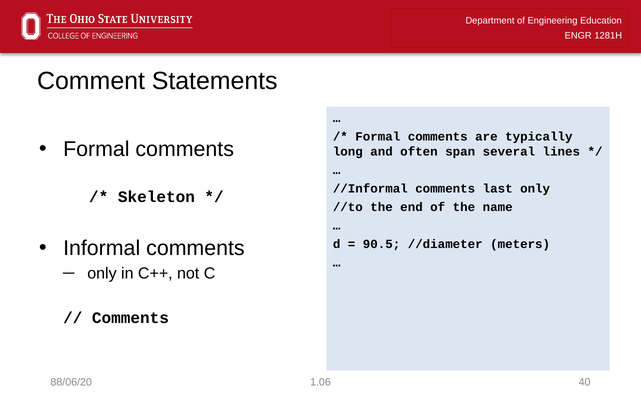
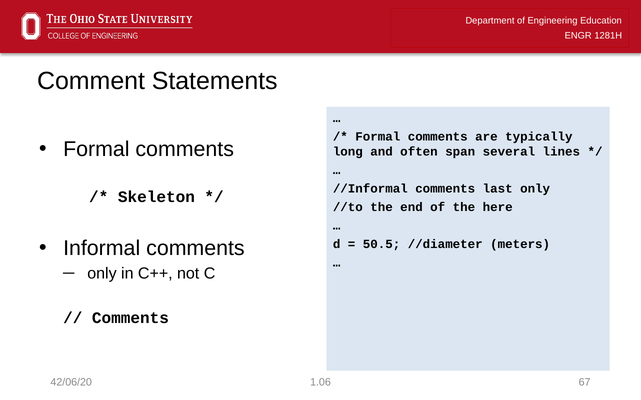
name: name -> here
90.5: 90.5 -> 50.5
88/06/20: 88/06/20 -> 42/06/20
40: 40 -> 67
